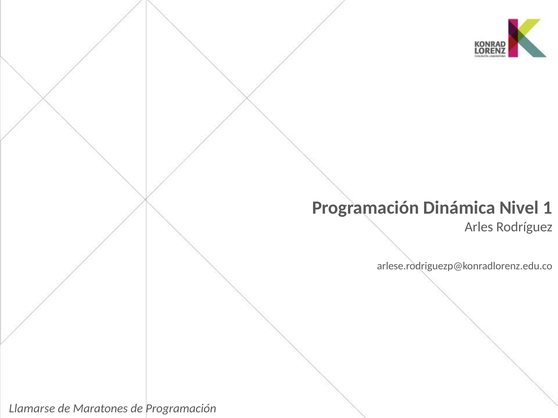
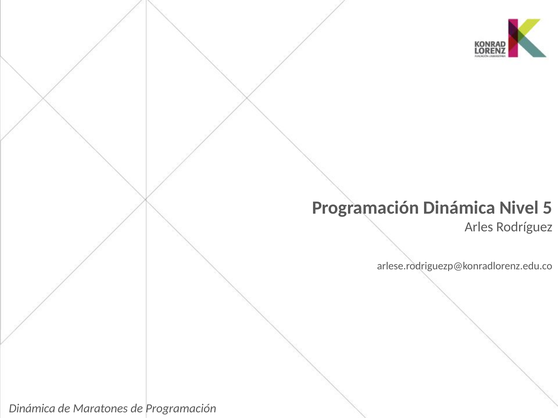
1: 1 -> 5
Llamarse at (32, 409): Llamarse -> Dinámica
